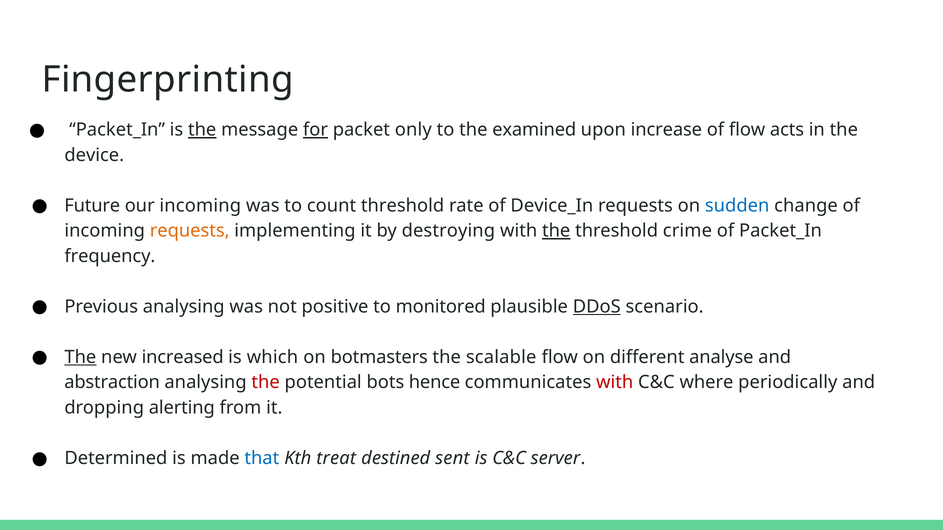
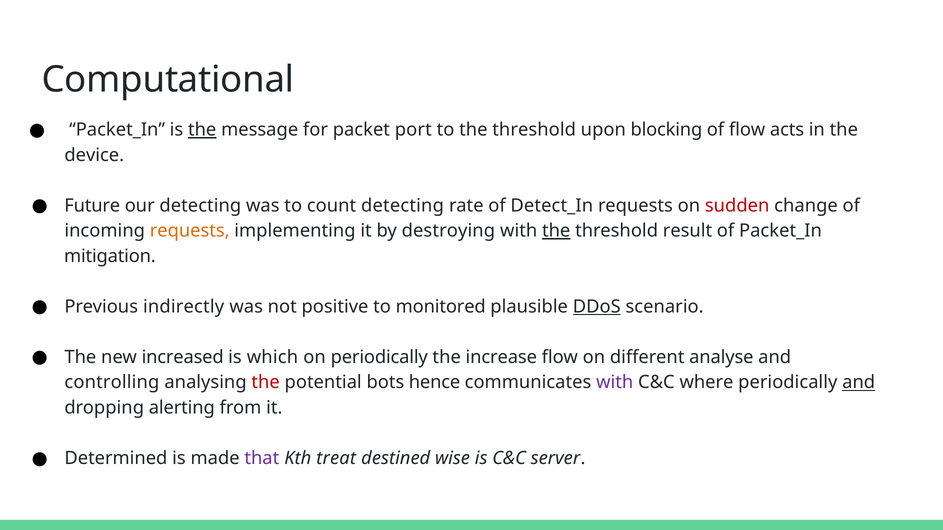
Fingerprinting: Fingerprinting -> Computational
for underline: present -> none
only: only -> port
to the examined: examined -> threshold
increase: increase -> blocking
our incoming: incoming -> detecting
count threshold: threshold -> detecting
Device_In: Device_In -> Detect_In
sudden colour: blue -> red
crime: crime -> result
frequency: frequency -> mitigation
Previous analysing: analysing -> indirectly
The at (80, 357) underline: present -> none
on botmasters: botmasters -> periodically
scalable: scalable -> increase
abstraction: abstraction -> controlling
with at (615, 383) colour: red -> purple
and at (859, 383) underline: none -> present
that colour: blue -> purple
sent: sent -> wise
